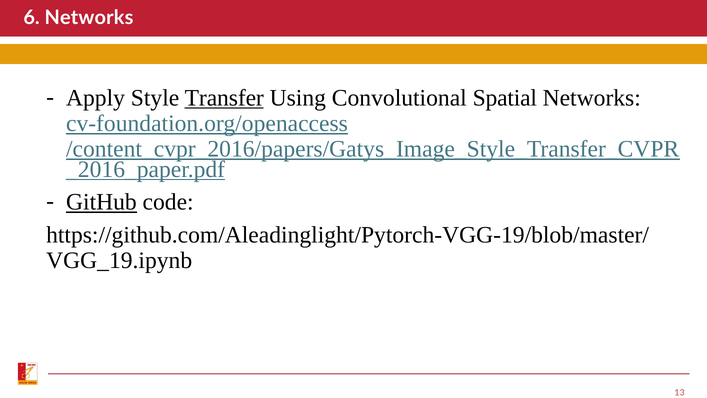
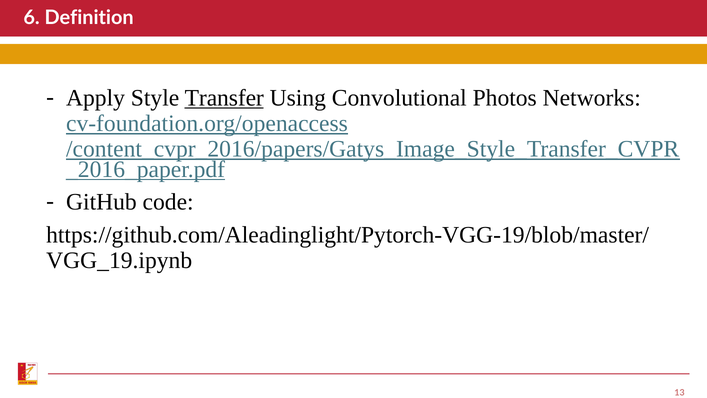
6 Networks: Networks -> Definition
Spatial: Spatial -> Photos
GitHub underline: present -> none
